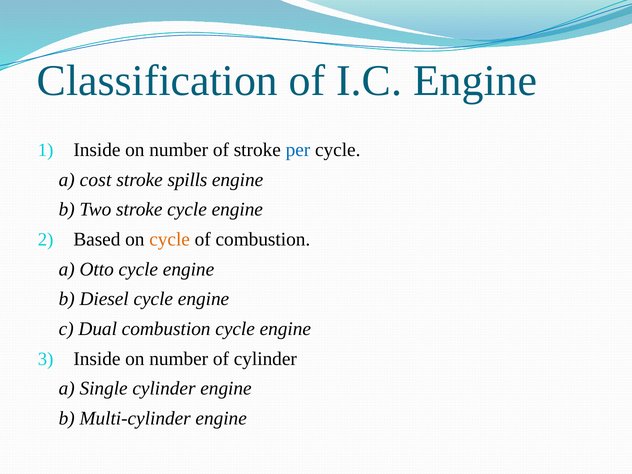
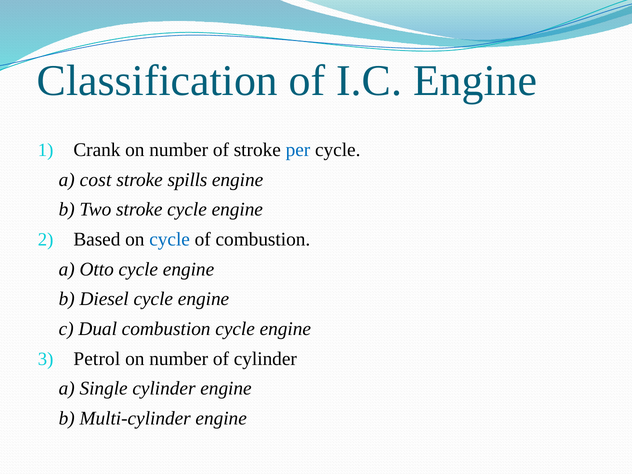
Inside at (97, 150): Inside -> Crank
cycle at (170, 239) colour: orange -> blue
Inside at (97, 359): Inside -> Petrol
